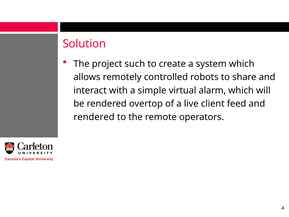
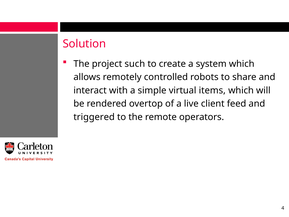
alarm: alarm -> items
rendered at (94, 117): rendered -> triggered
